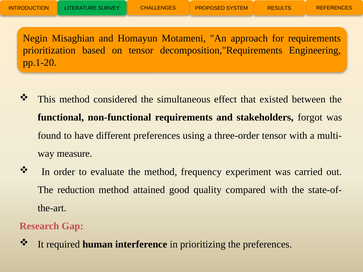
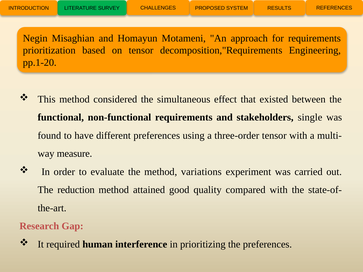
forgot: forgot -> single
frequency: frequency -> variations
